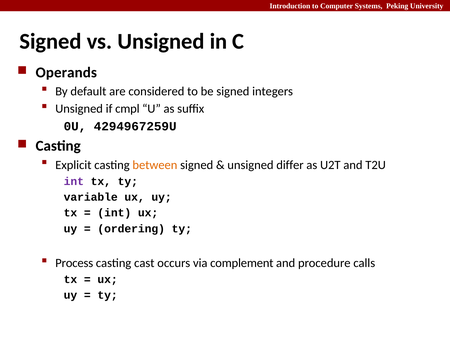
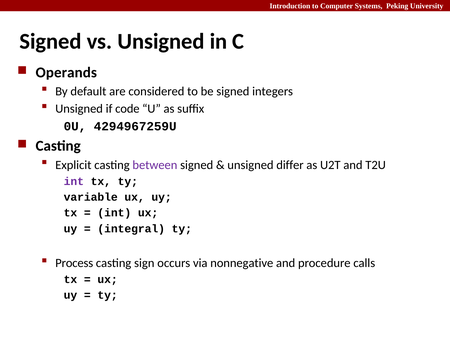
cmpl: cmpl -> code
between colour: orange -> purple
ordering: ordering -> integral
cast: cast -> sign
complement: complement -> nonnegative
